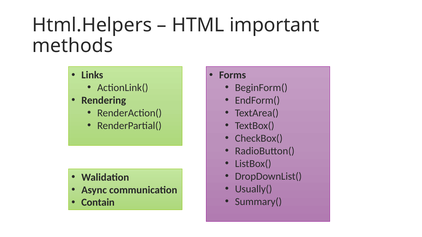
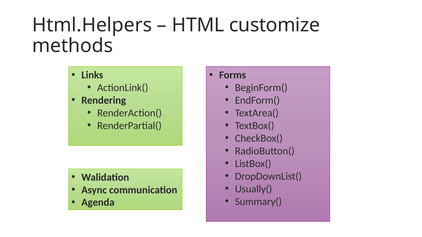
important: important -> customize
Contain: Contain -> Agenda
